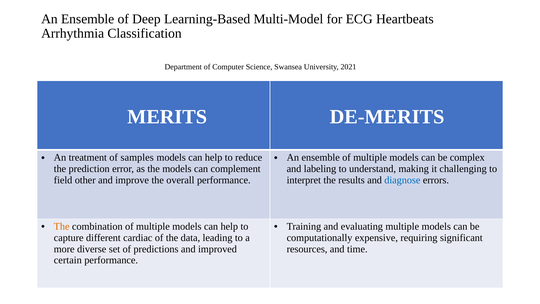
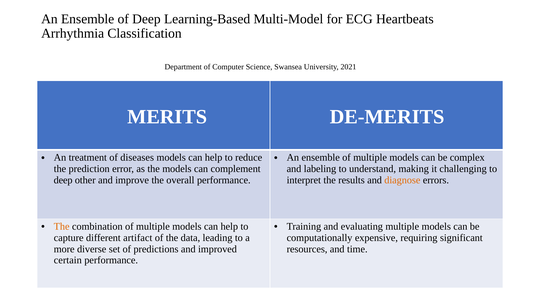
samples: samples -> diseases
field at (63, 180): field -> deep
diagnose colour: blue -> orange
cardiac: cardiac -> artifact
